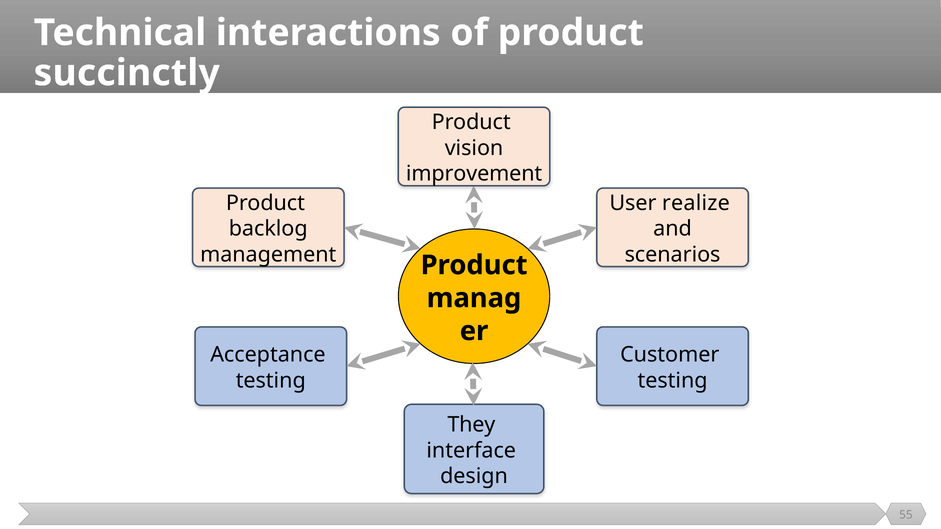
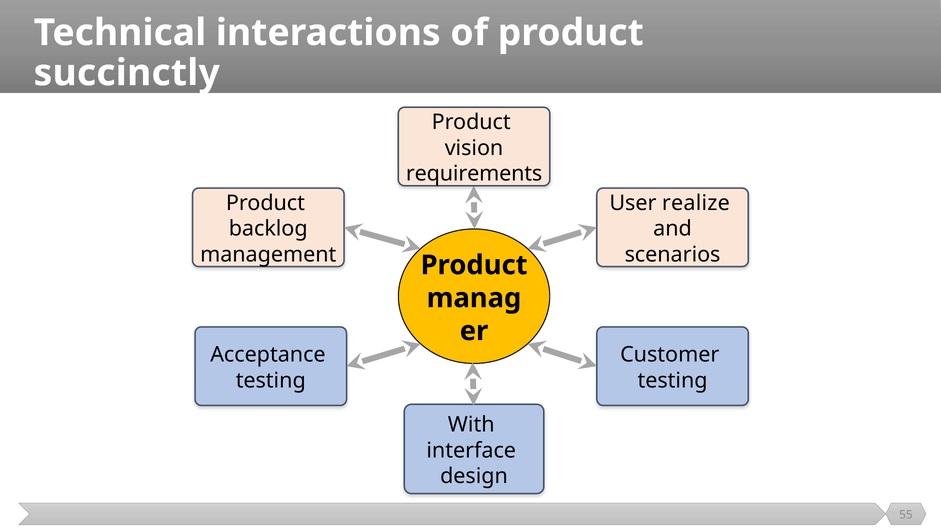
improvement: improvement -> requirements
They: They -> With
